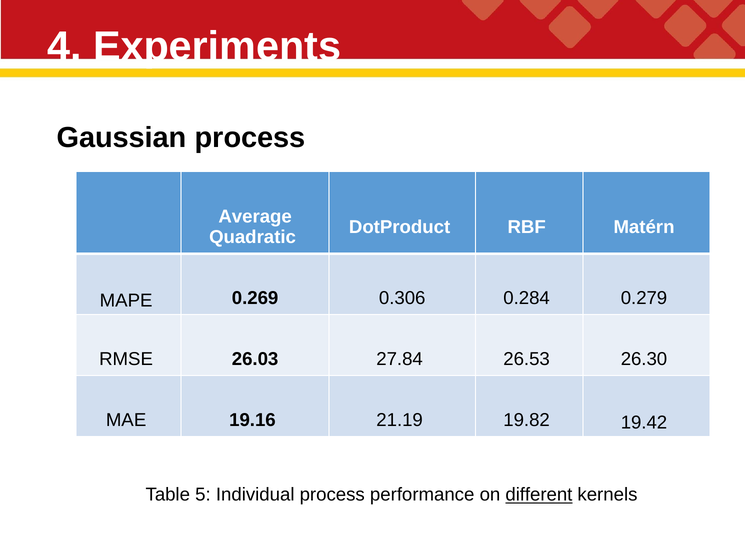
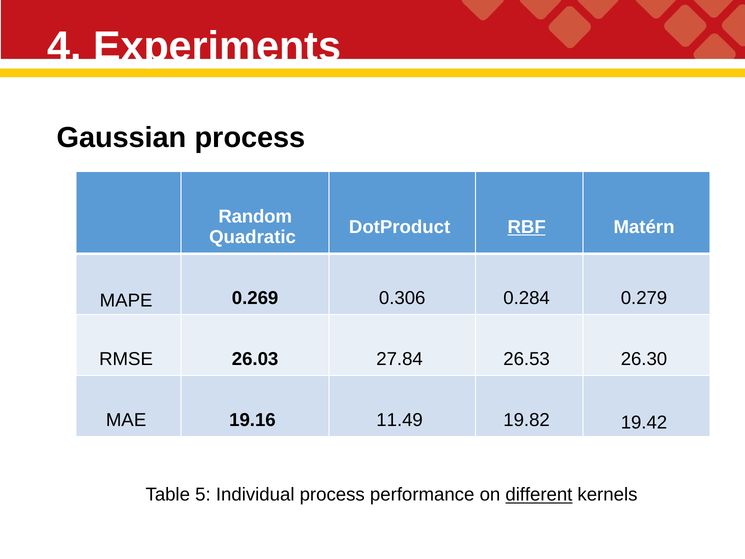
Average: Average -> Random
RBF underline: none -> present
21.19: 21.19 -> 11.49
